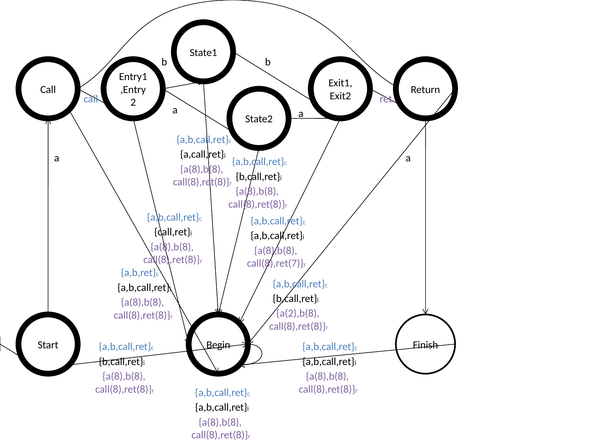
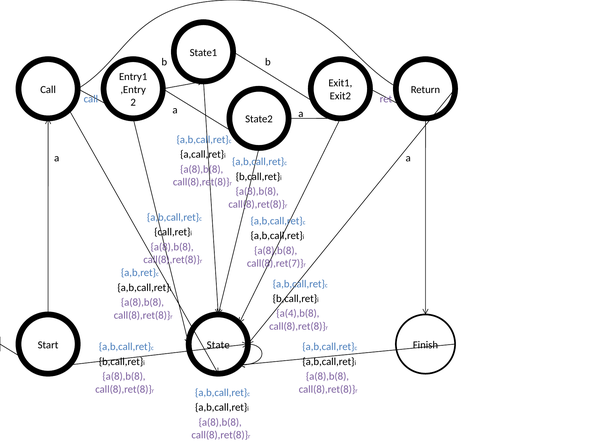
a(2),b(8: a(2),b(8 -> a(4),b(8
Begin: Begin -> State
